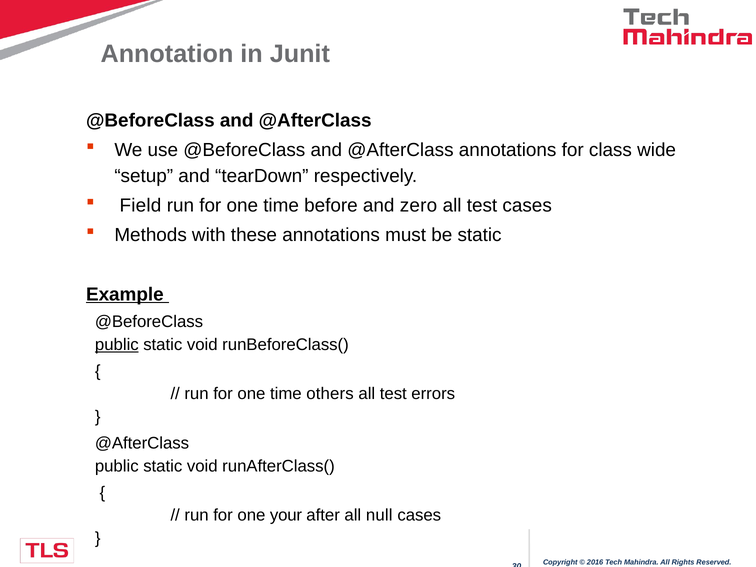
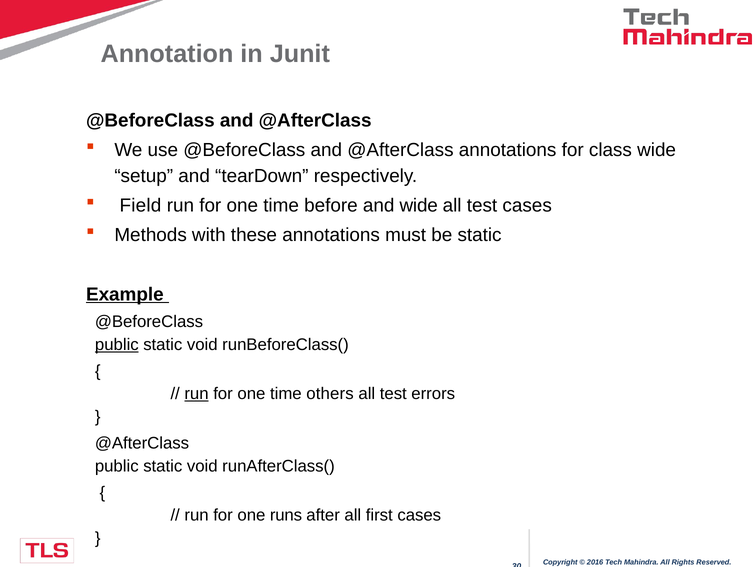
and zero: zero -> wide
run at (197, 394) underline: none -> present
your: your -> runs
null: null -> first
